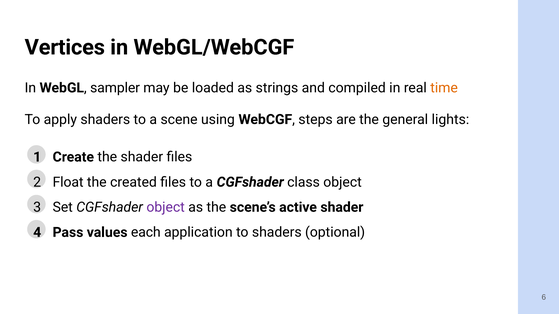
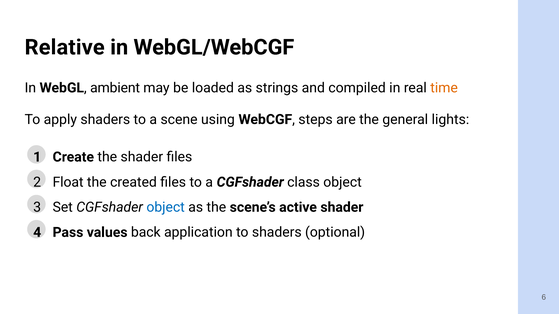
Vertices: Vertices -> Relative
sampler: sampler -> ambient
object at (166, 207) colour: purple -> blue
each: each -> back
